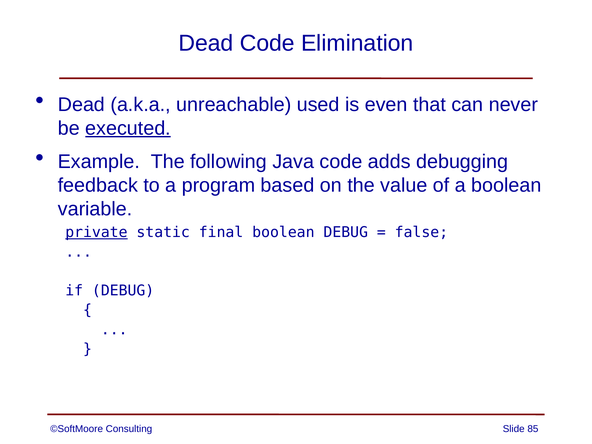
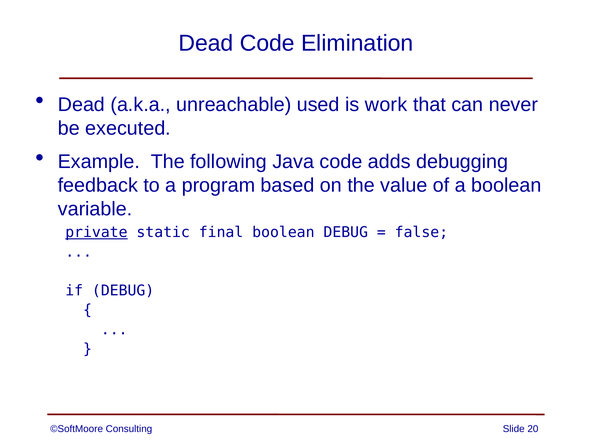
even: even -> work
executed underline: present -> none
85: 85 -> 20
